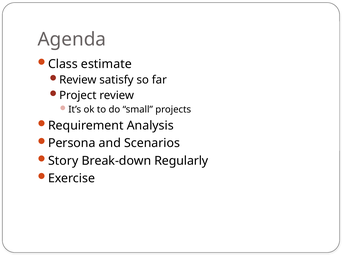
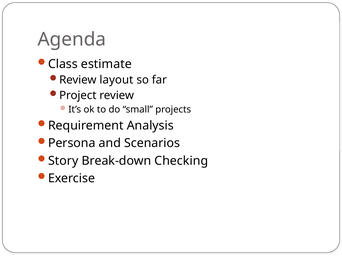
satisfy: satisfy -> layout
Regularly: Regularly -> Checking
